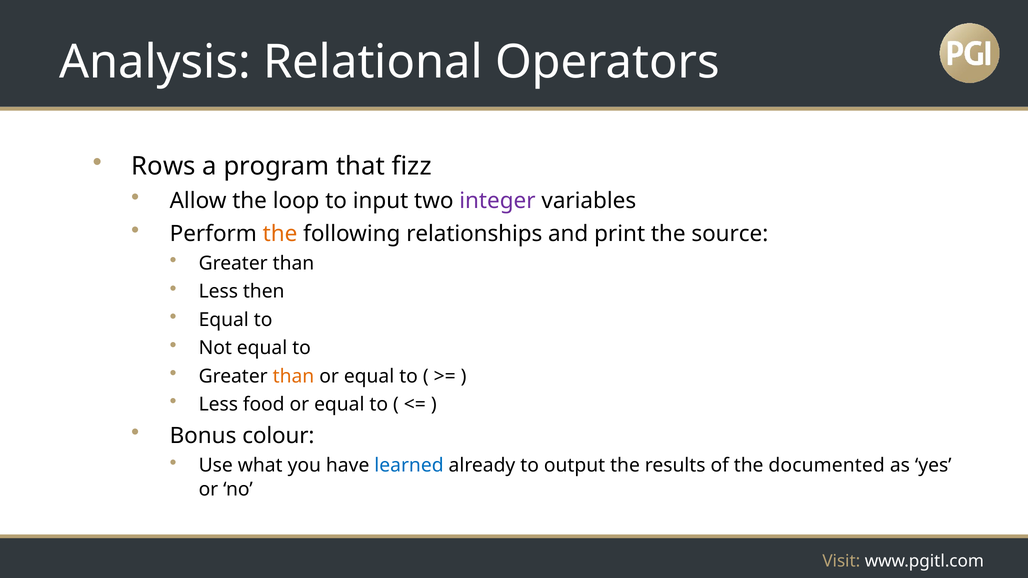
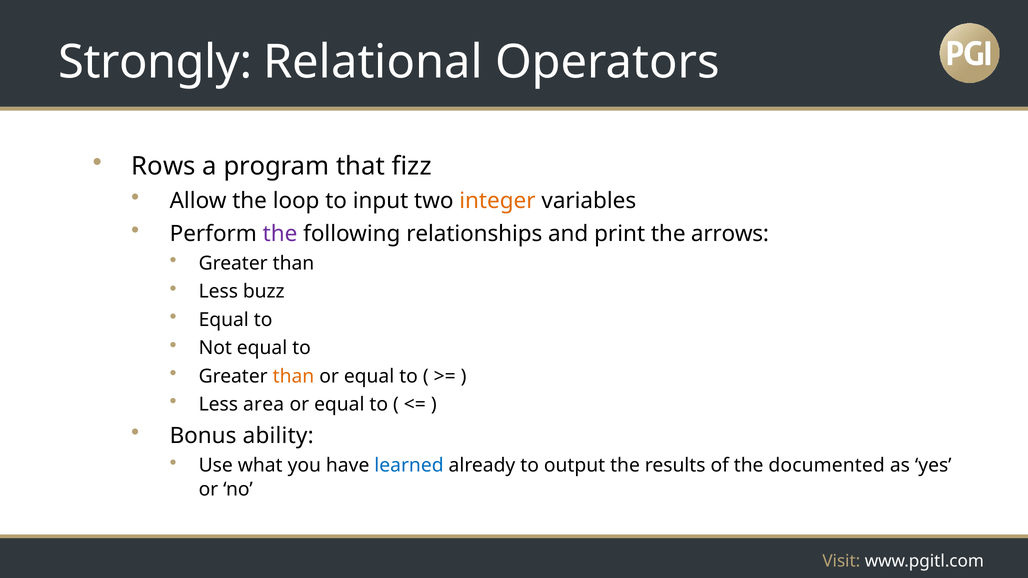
Analysis: Analysis -> Strongly
integer colour: purple -> orange
the at (280, 234) colour: orange -> purple
source: source -> arrows
then: then -> buzz
food: food -> area
colour: colour -> ability
